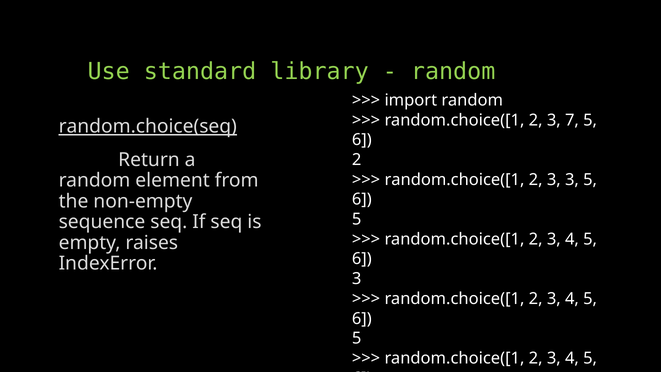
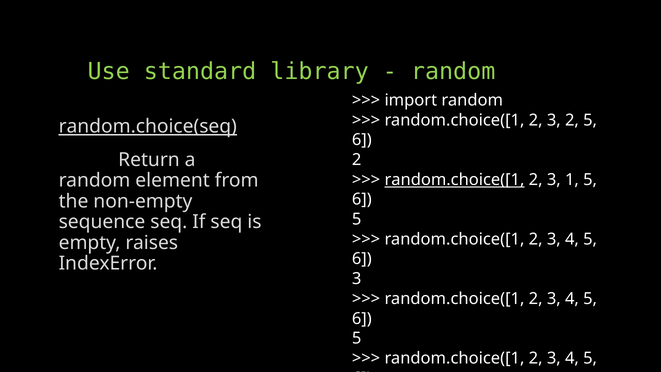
3 7: 7 -> 2
random.choice([1 at (454, 180) underline: none -> present
3 3: 3 -> 1
